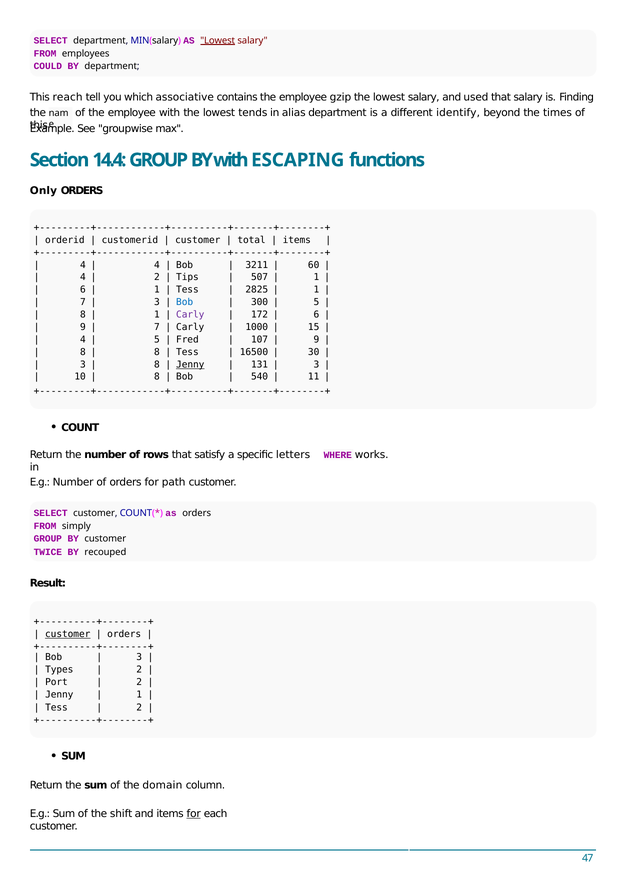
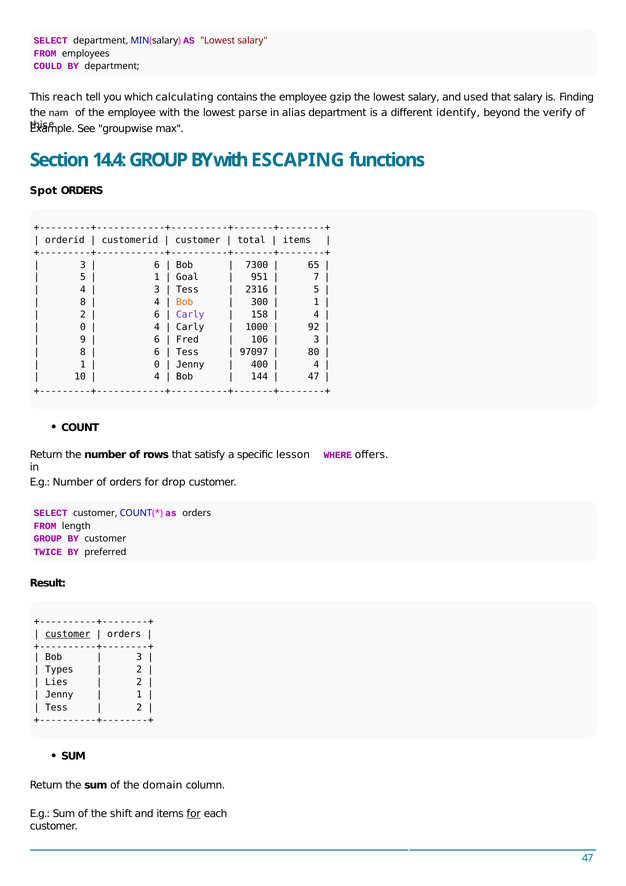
Lowest at (218, 40) underline: present -> none
associative: associative -> calculating
tends: tends -> parse
times: times -> verify
Only: Only -> Spot
4 at (83, 265): 4 -> 3
4 at (157, 265): 4 -> 6
3211: 3211 -> 7300
60: 60 -> 65
4 at (83, 277): 4 -> 5
2 at (157, 277): 2 -> 1
Tips: Tips -> Goal
507: 507 -> 951
1 at (316, 277): 1 -> 7
6 at (83, 290): 6 -> 4
1 at (157, 290): 1 -> 3
2825: 2825 -> 2316
1 at (316, 290): 1 -> 5
7 at (83, 302): 7 -> 8
3 at (157, 302): 3 -> 4
Bob at (185, 302) colour: blue -> orange
5 at (316, 302): 5 -> 1
8 at (83, 315): 8 -> 2
1 at (157, 315): 1 -> 6
172: 172 -> 158
6 at (316, 315): 6 -> 4
9 at (83, 327): 9 -> 0
7 at (157, 327): 7 -> 4
15: 15 -> 92
4 at (83, 340): 4 -> 9
5 at (157, 340): 5 -> 6
107: 107 -> 106
9 at (316, 340): 9 -> 3
8 at (157, 352): 8 -> 6
16500: 16500 -> 97097
30: 30 -> 80
3 at (83, 365): 3 -> 1
8 at (157, 365): 8 -> 0
Jenny at (190, 365) underline: present -> none
131: 131 -> 400
3 at (316, 365): 3 -> 4
8 at (157, 377): 8 -> 4
540: 540 -> 144
11 at (314, 377): 11 -> 47
letters: letters -> lesson
works: works -> oﬀers
path: path -> drop
simply: simply -> length
recouped: recouped -> preferred
Port: Port -> Lies
